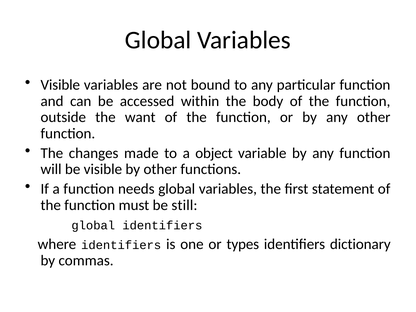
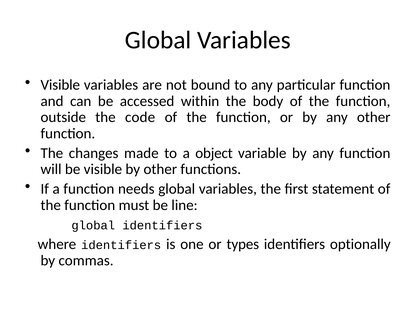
want: want -> code
still: still -> line
dictionary: dictionary -> optionally
